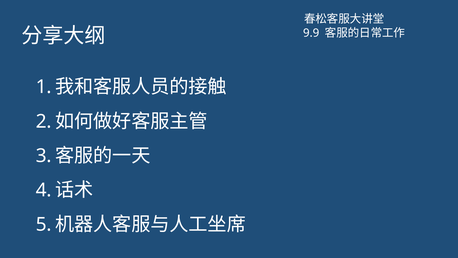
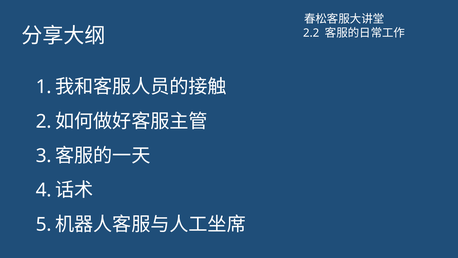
9.9: 9.9 -> 2.2
